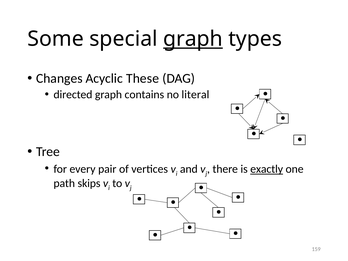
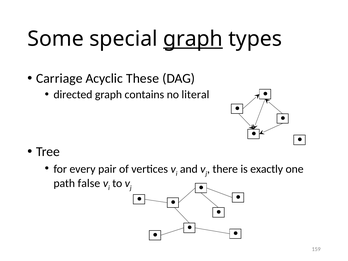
Changes: Changes -> Carriage
exactly underline: present -> none
skips: skips -> false
